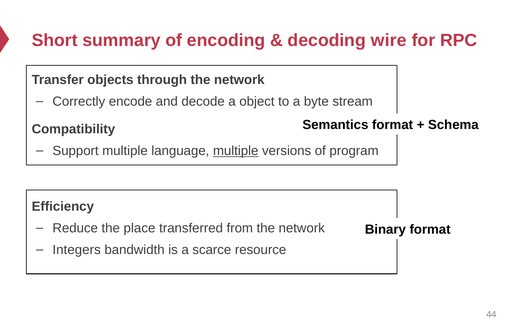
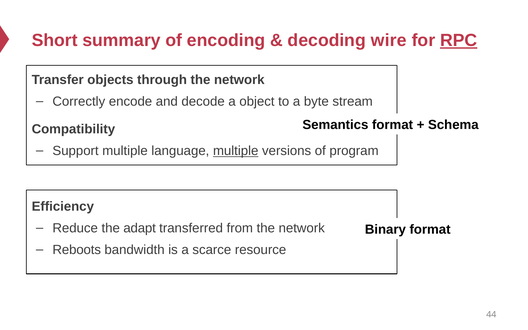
RPC underline: none -> present
place: place -> adapt
Integers: Integers -> Reboots
